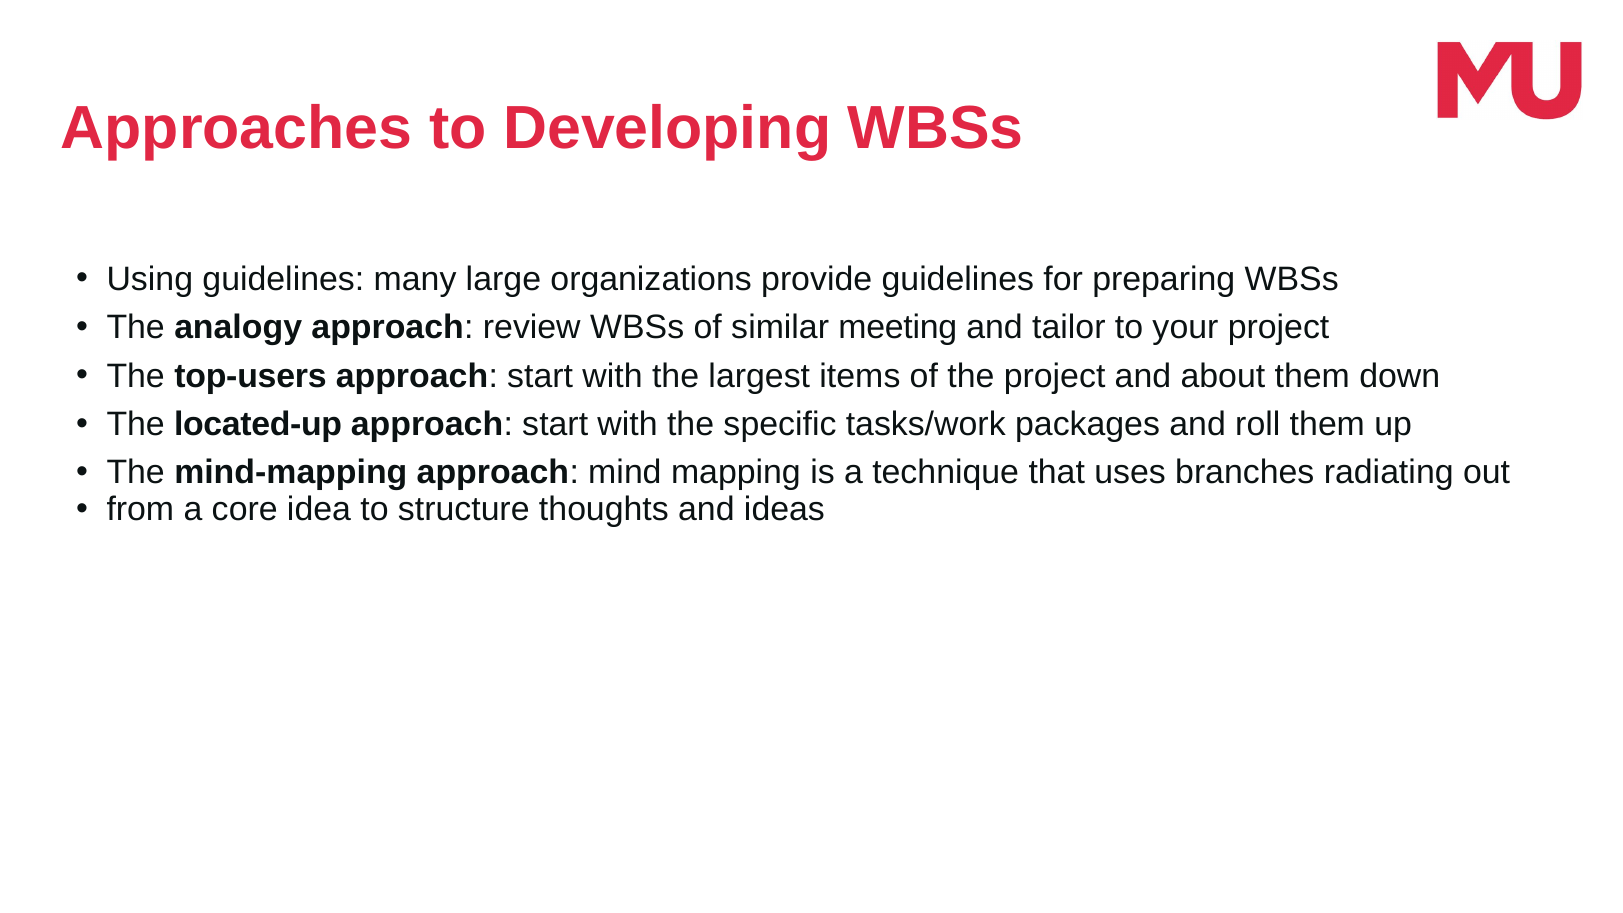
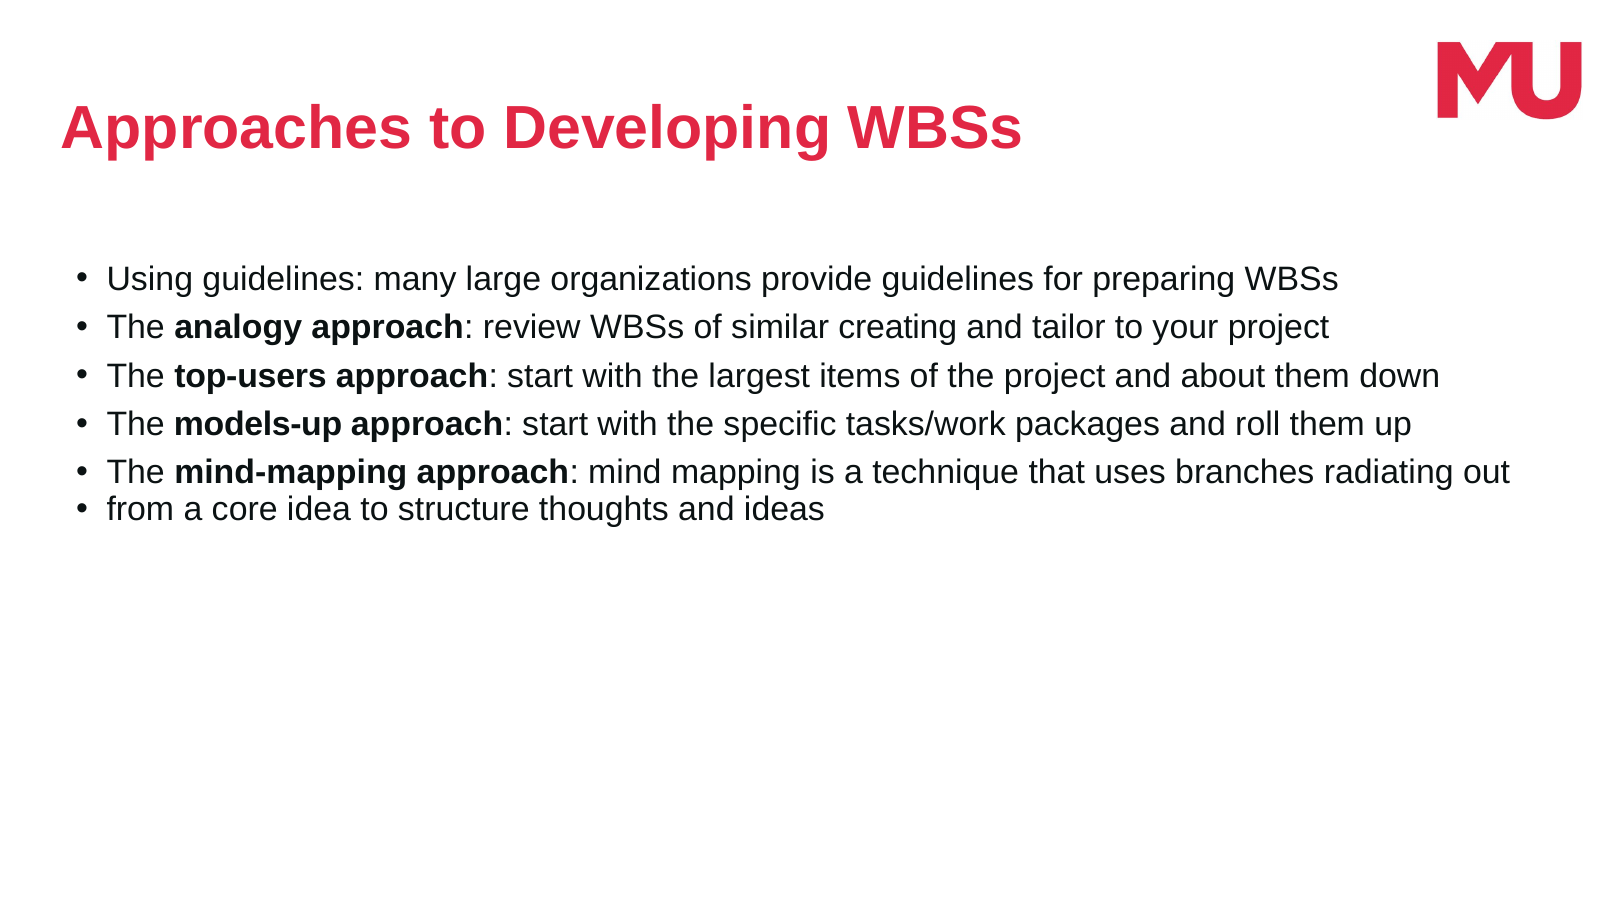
meeting: meeting -> creating
located-up: located-up -> models-up
